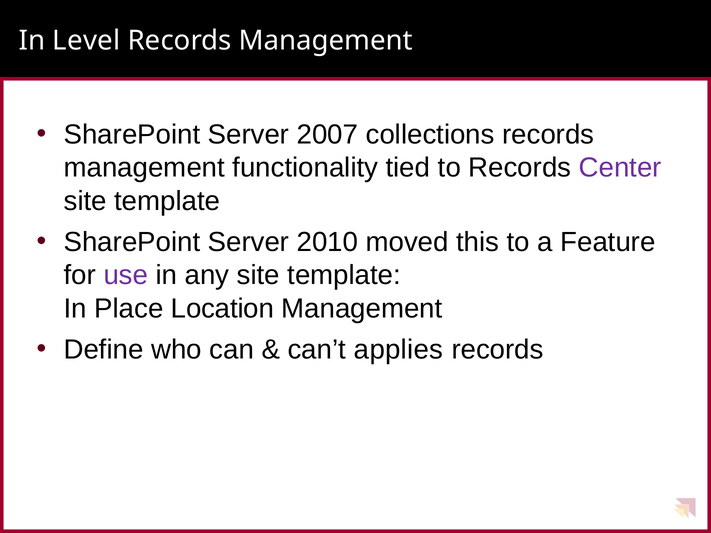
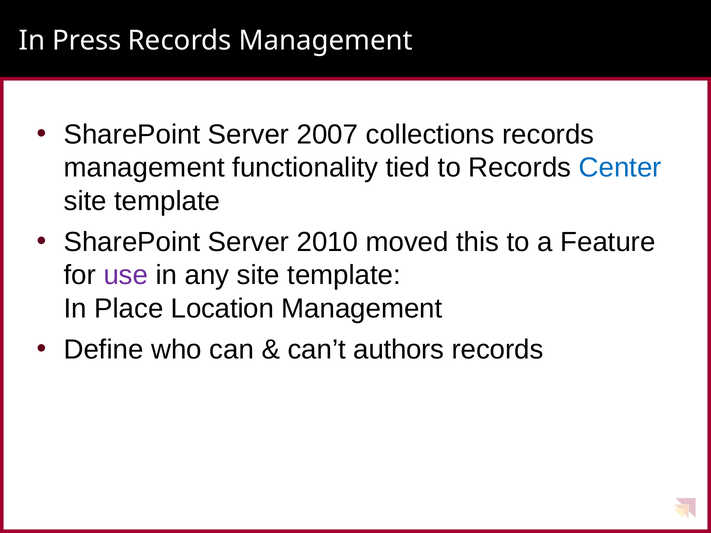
Level: Level -> Press
Center colour: purple -> blue
applies: applies -> authors
